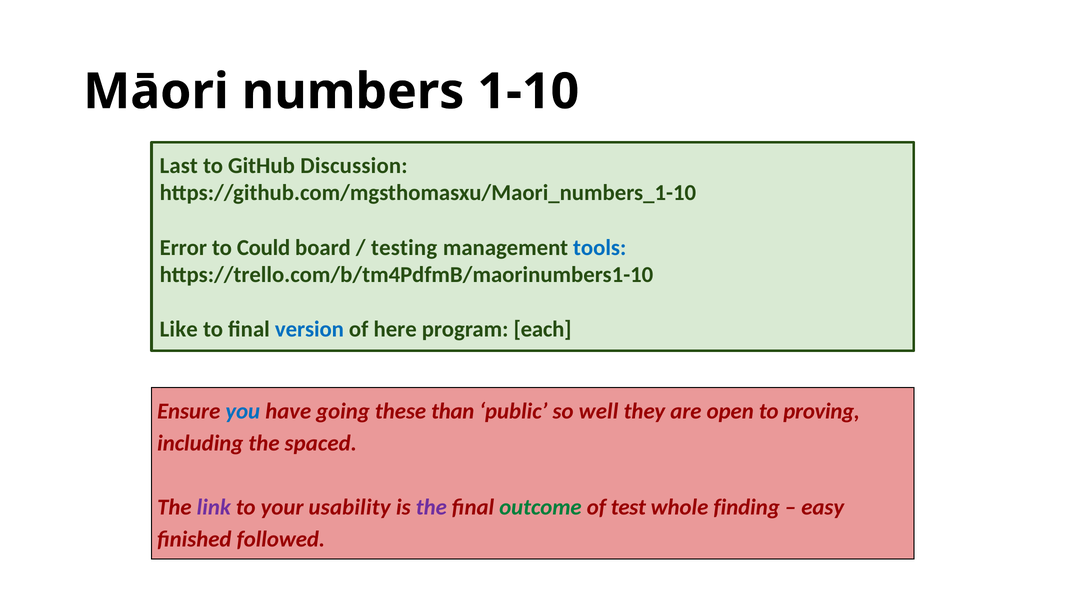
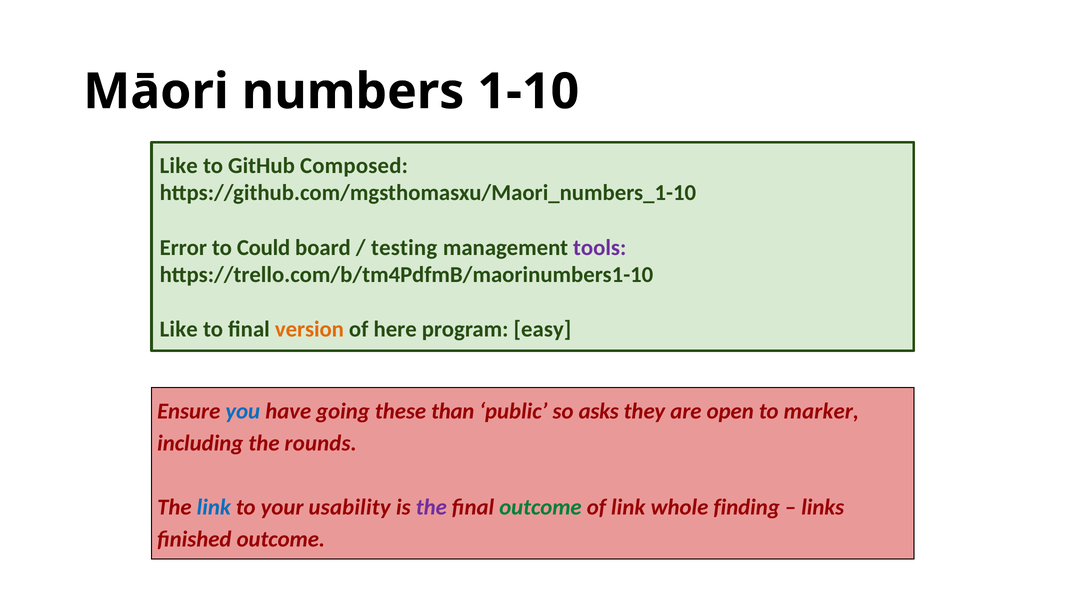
Last at (179, 166): Last -> Like
Discussion: Discussion -> Composed
tools colour: blue -> purple
version colour: blue -> orange
each: each -> easy
well: well -> asks
proving: proving -> marker
spaced: spaced -> rounds
link at (214, 507) colour: purple -> blue
of test: test -> link
easy: easy -> links
finished followed: followed -> outcome
